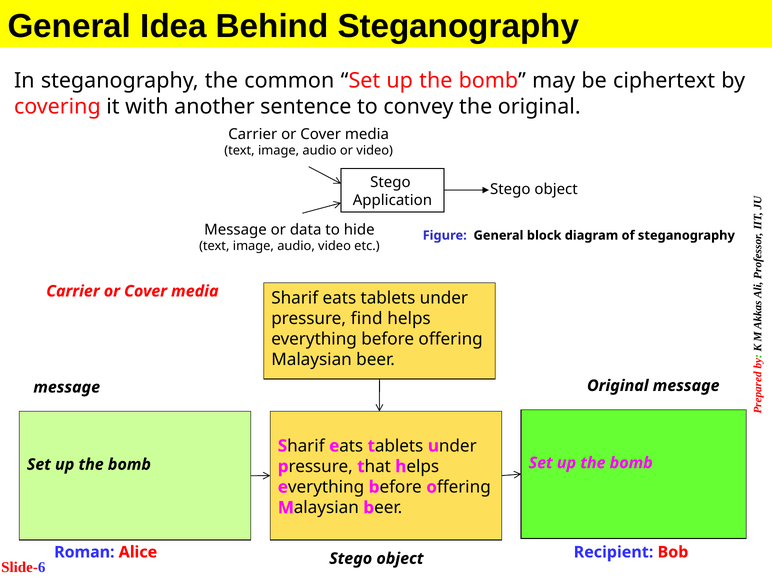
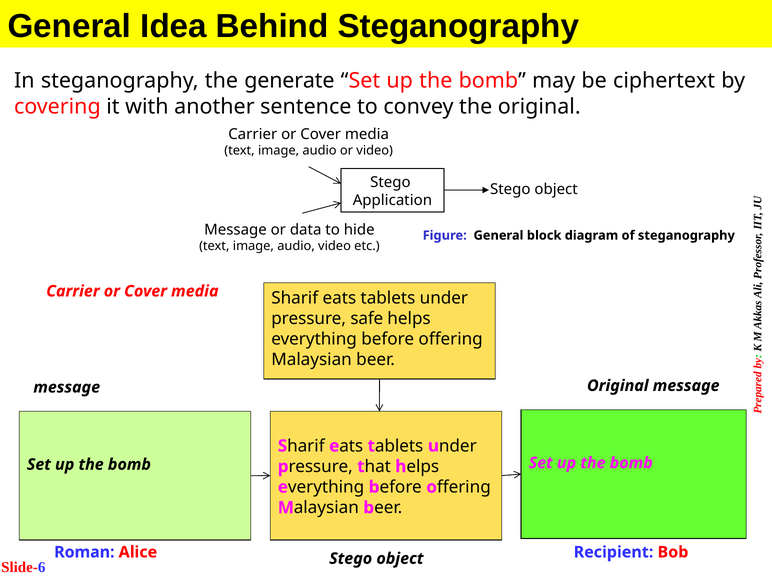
common: common -> generate
find: find -> safe
